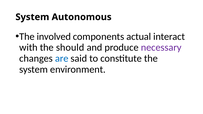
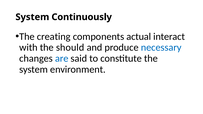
Autonomous: Autonomous -> Continuously
involved: involved -> creating
necessary colour: purple -> blue
